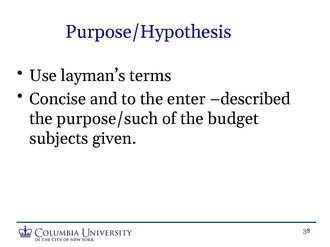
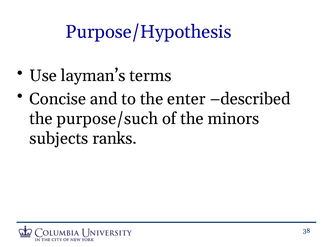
budget: budget -> minors
given: given -> ranks
